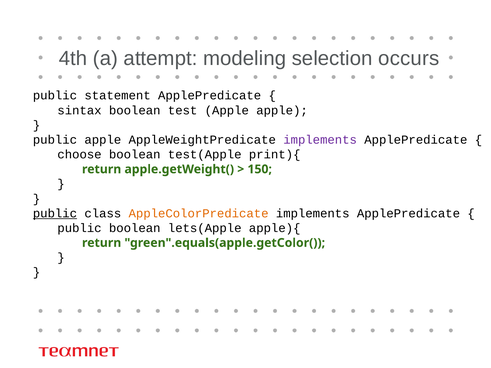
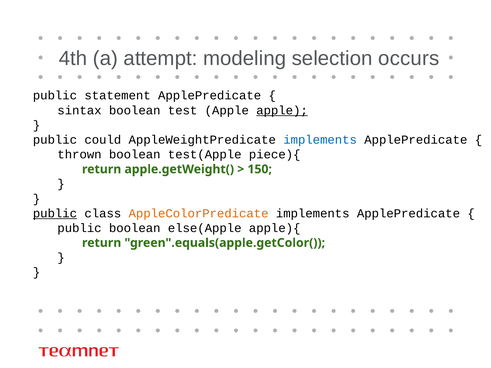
apple at (282, 110) underline: none -> present
public apple: apple -> could
implements at (320, 140) colour: purple -> blue
choose: choose -> thrown
print){: print){ -> piece){
lets(Apple: lets(Apple -> else(Apple
